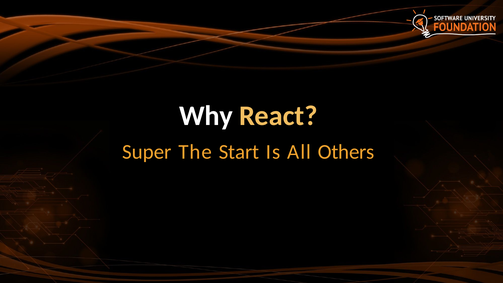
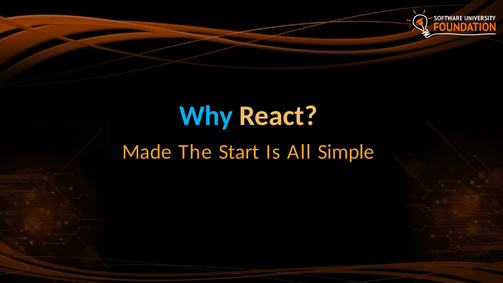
Why colour: white -> light blue
Super: Super -> Made
Others: Others -> Simple
